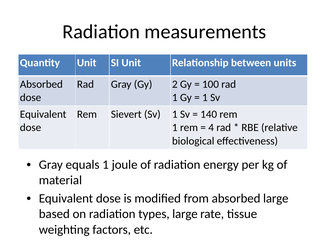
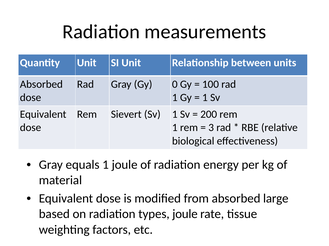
2: 2 -> 0
140: 140 -> 200
4: 4 -> 3
types large: large -> joule
